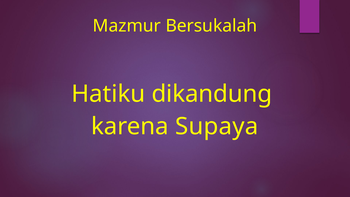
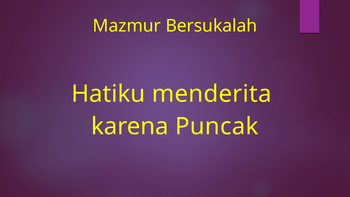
dikandung: dikandung -> menderita
Supaya: Supaya -> Puncak
